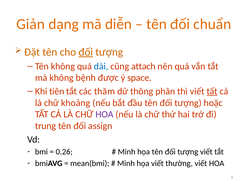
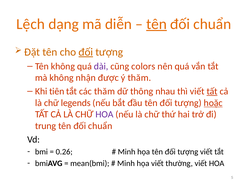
Giản: Giản -> Lệch
tên at (157, 24) underline: none -> present
dài colour: blue -> purple
attach: attach -> colors
bệnh: bệnh -> nhận
ý space: space -> thăm
phân: phân -> nhau
khoảng: khoảng -> legends
hoặc underline: none -> present
assign at (100, 126): assign -> chuẩn
